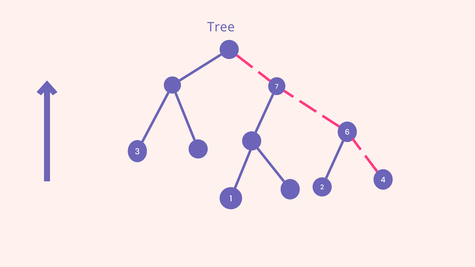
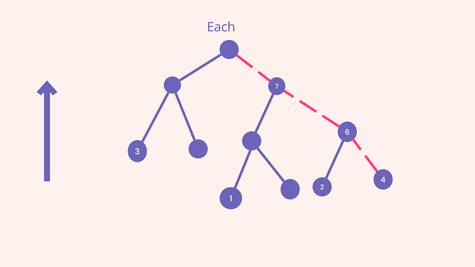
Tree: Tree -> Each
